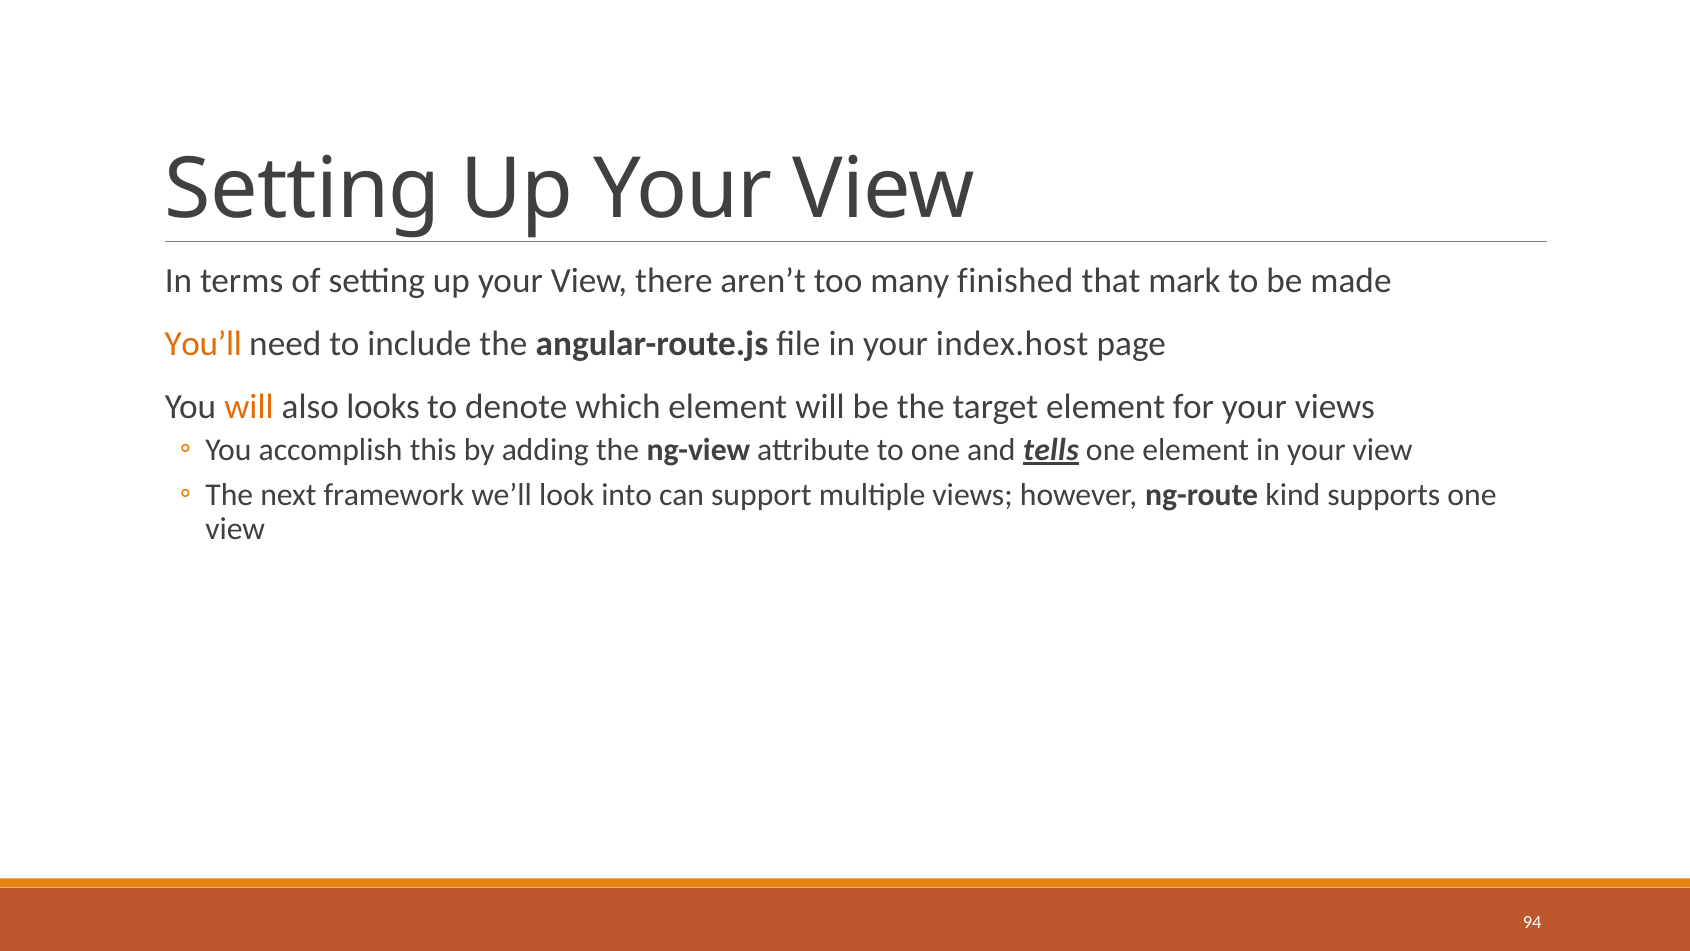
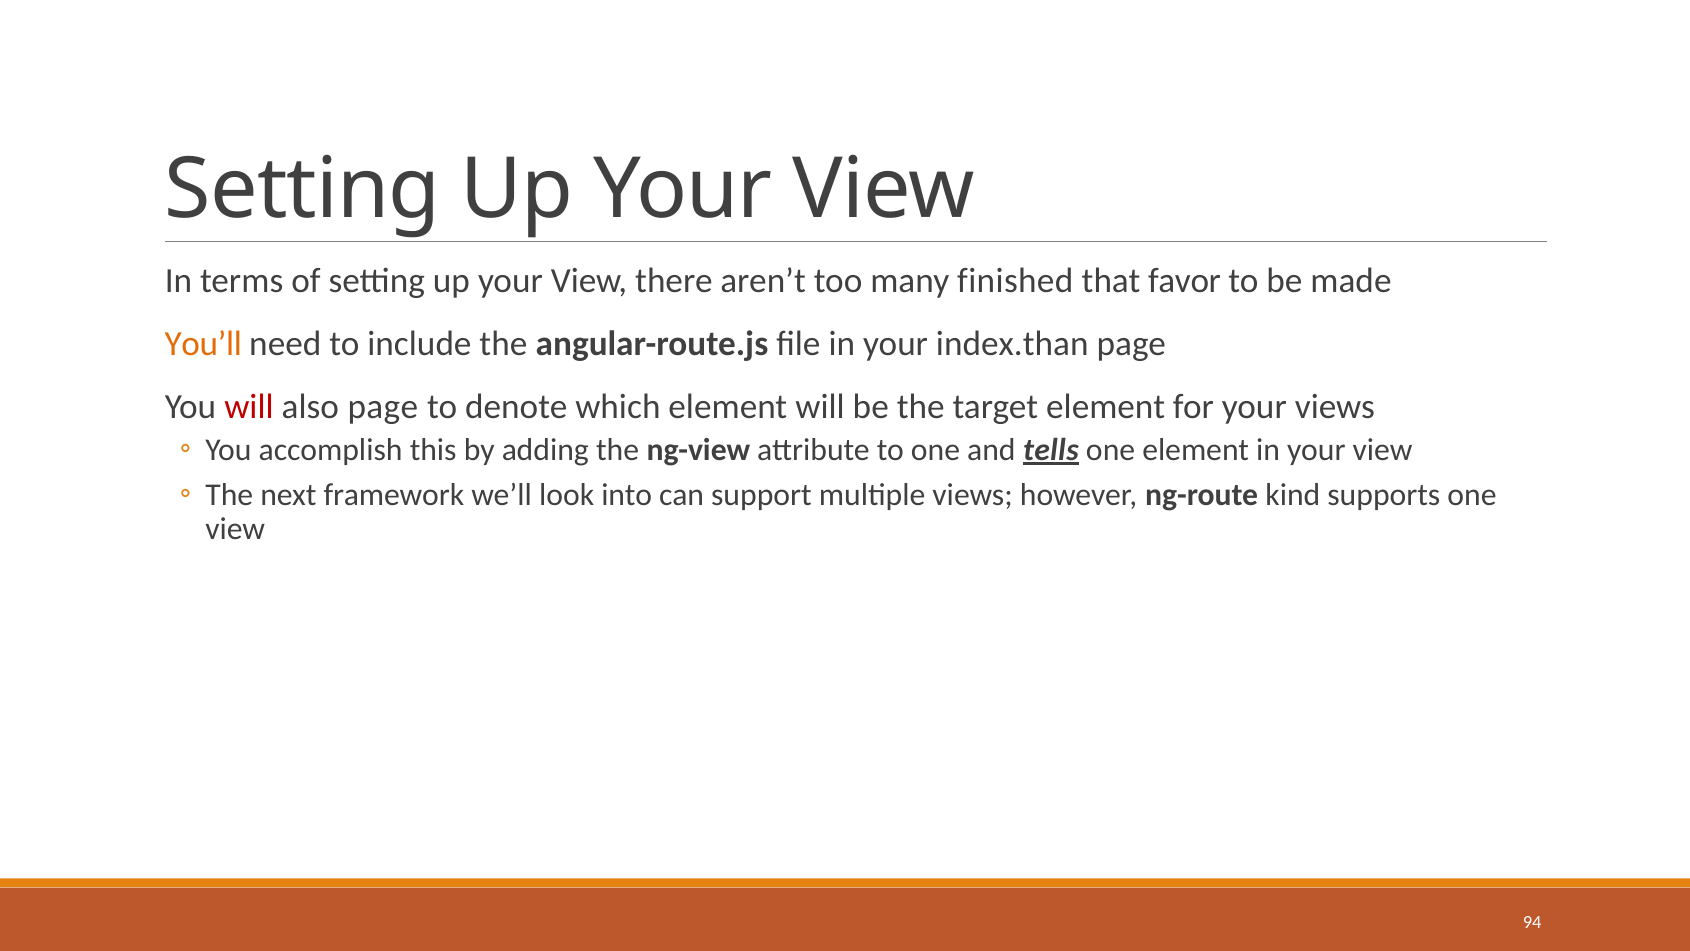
mark: mark -> favor
index.host: index.host -> index.than
will at (249, 406) colour: orange -> red
also looks: looks -> page
